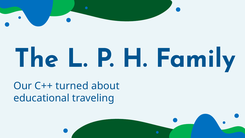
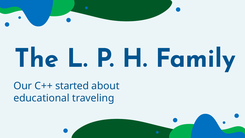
turned: turned -> started
